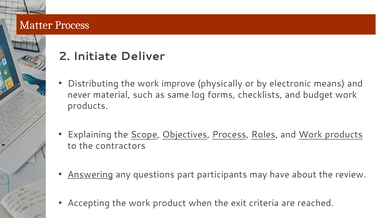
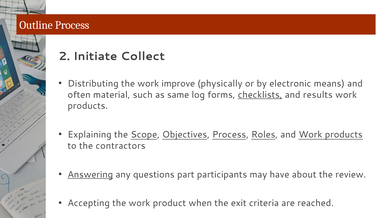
Matter: Matter -> Outline
Deliver: Deliver -> Collect
never: never -> often
checklists underline: none -> present
budget: budget -> results
